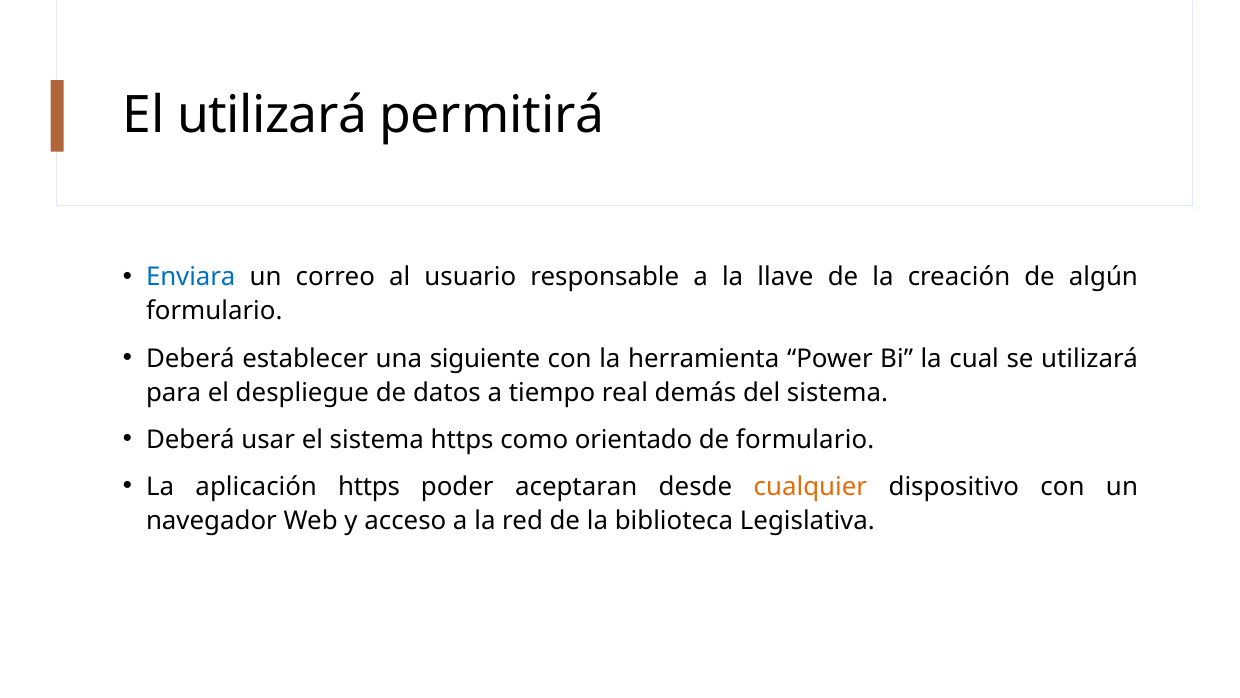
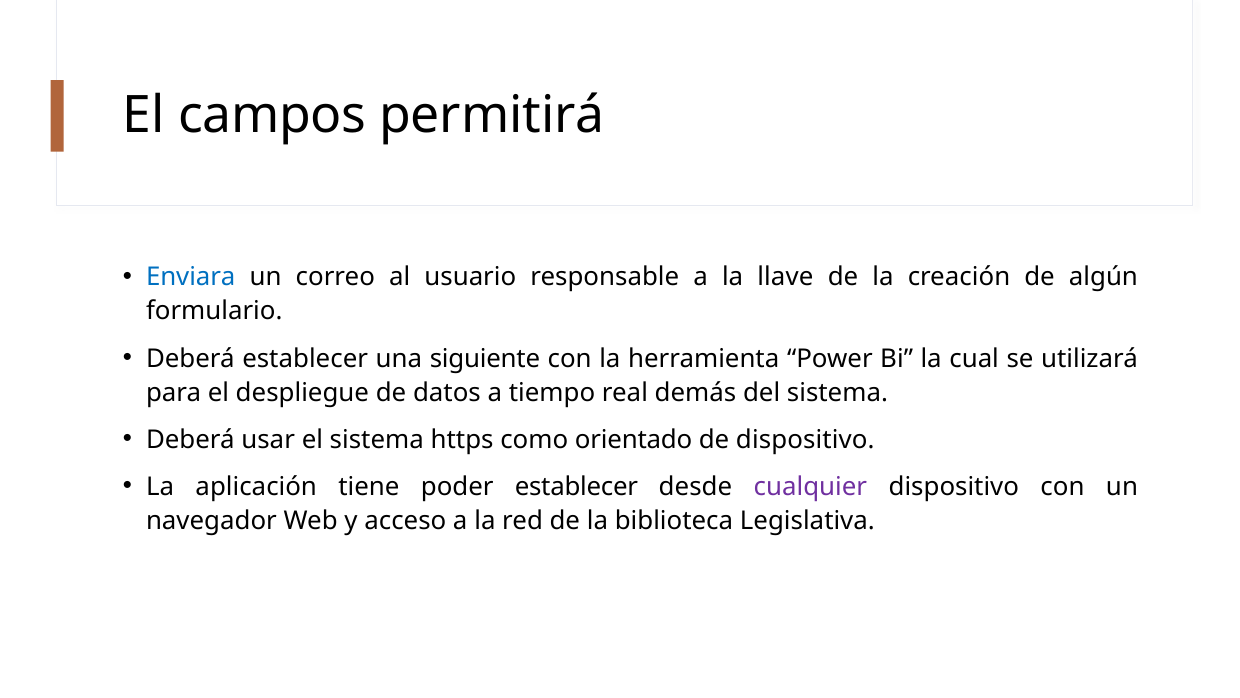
El utilizará: utilizará -> campos
de formulario: formulario -> dispositivo
aplicación https: https -> tiene
poder aceptaran: aceptaran -> establecer
cualquier colour: orange -> purple
